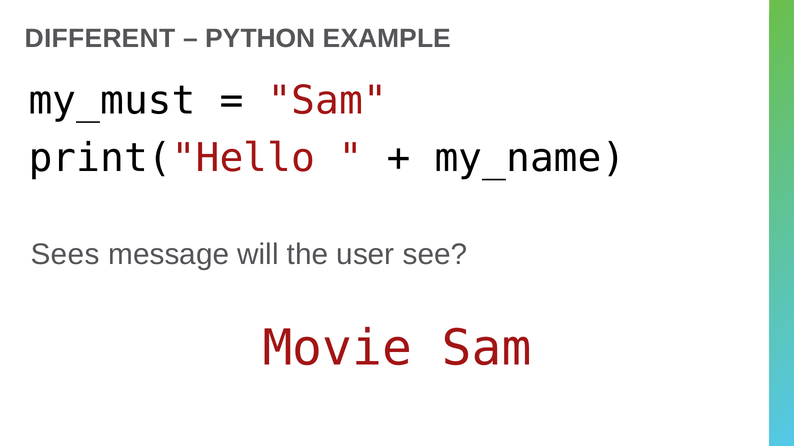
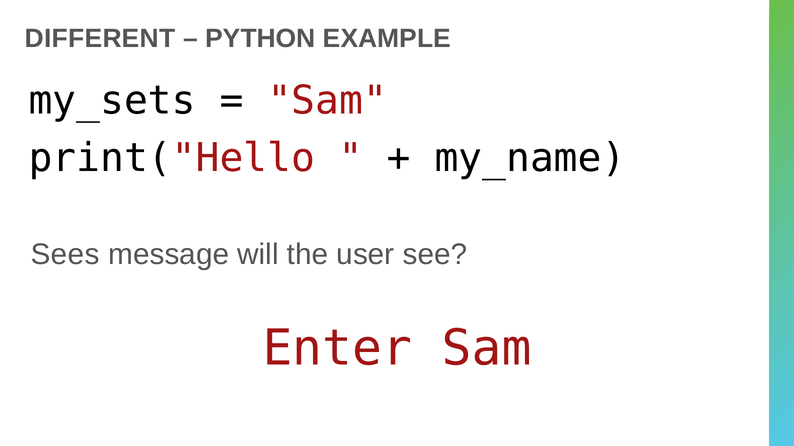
my_must: my_must -> my_sets
Movie: Movie -> Enter
